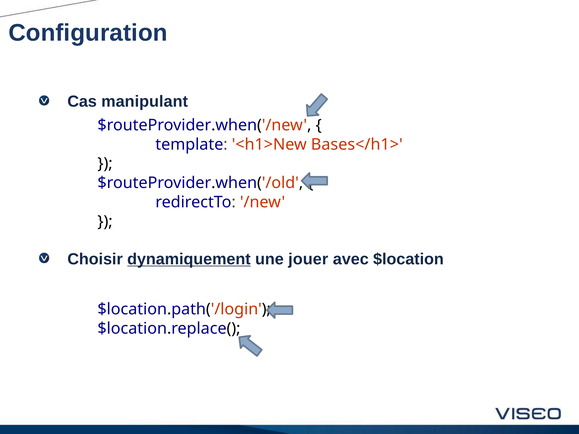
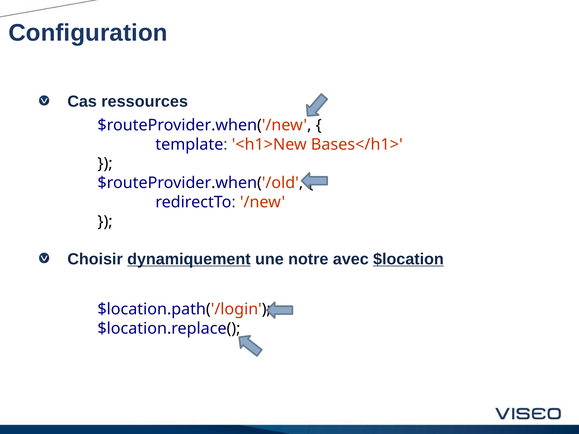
manipulant: manipulant -> ressources
jouer: jouer -> notre
$location underline: none -> present
